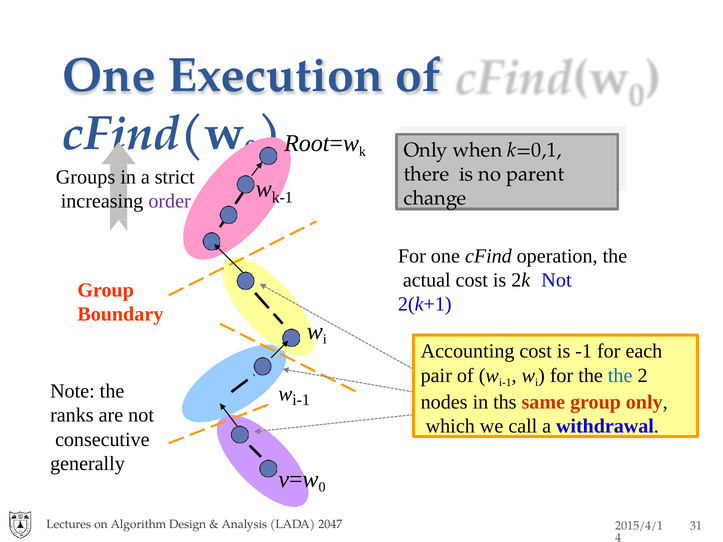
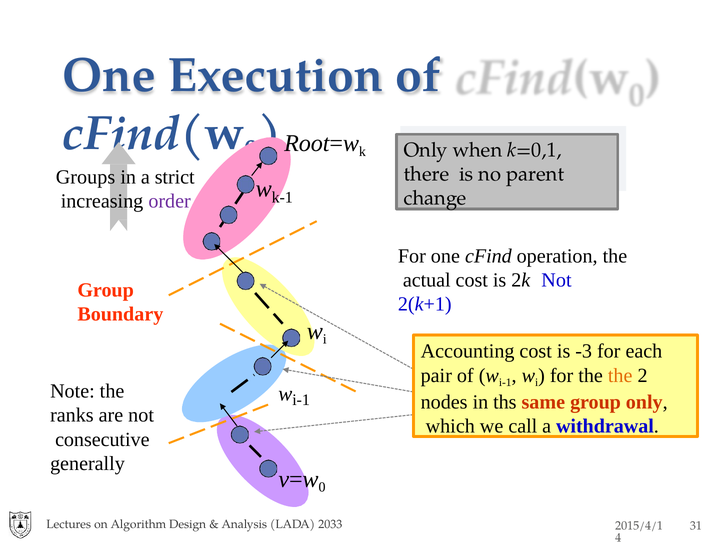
-1: -1 -> -3
the at (620, 376) colour: blue -> orange
2047: 2047 -> 2033
